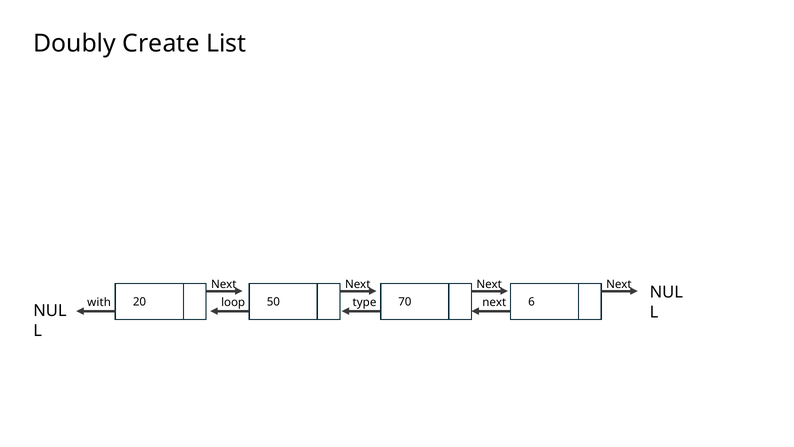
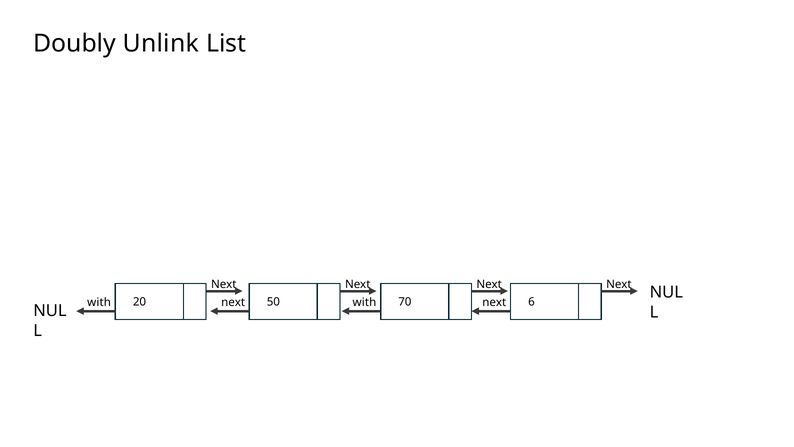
Create: Create -> Unlink
loop at (233, 302): loop -> next
type at (365, 302): type -> with
